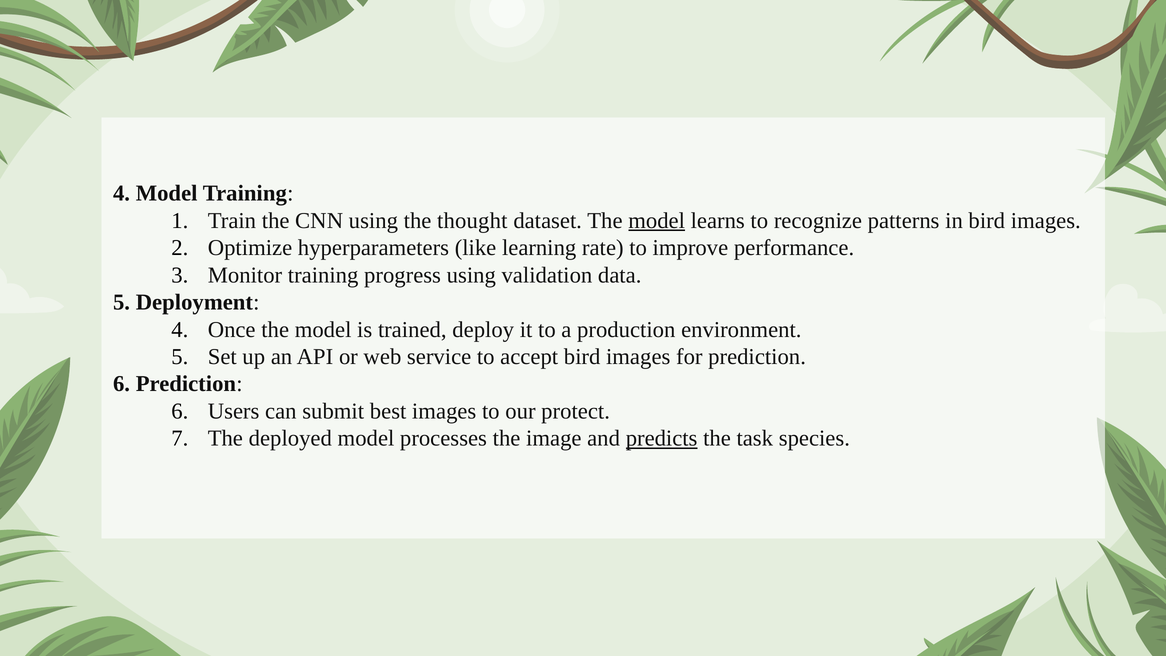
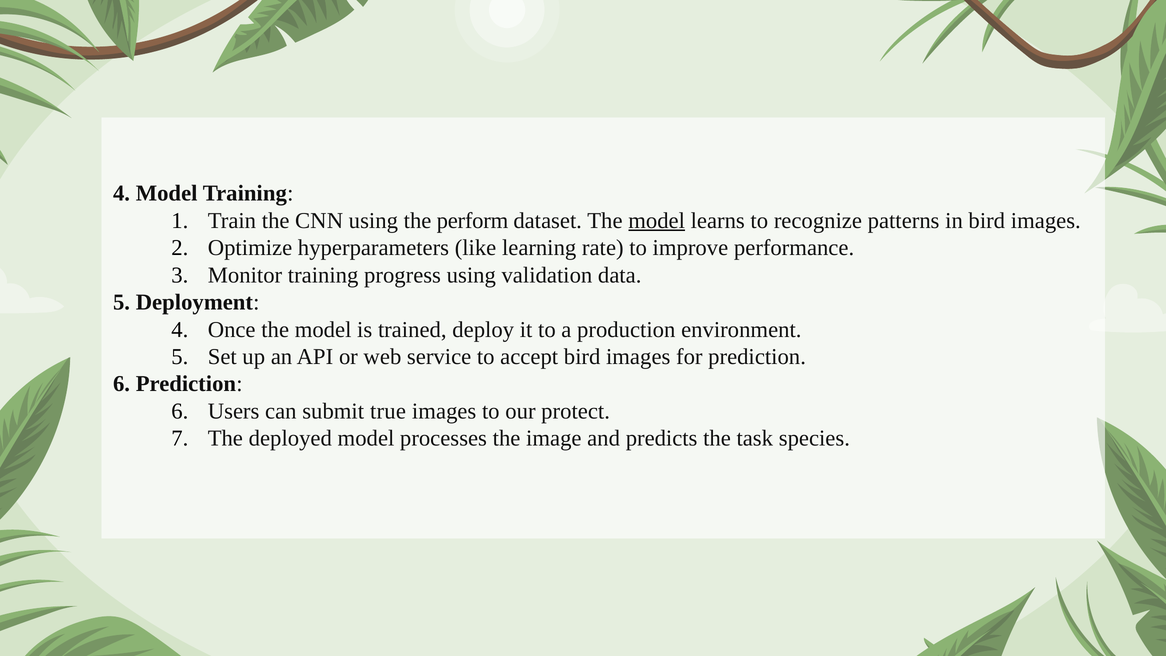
thought: thought -> perform
best: best -> true
predicts underline: present -> none
